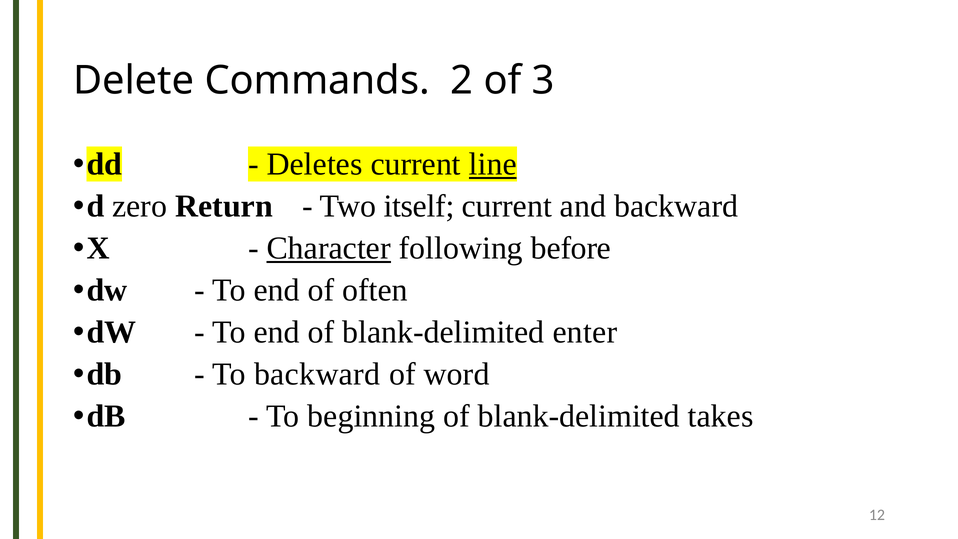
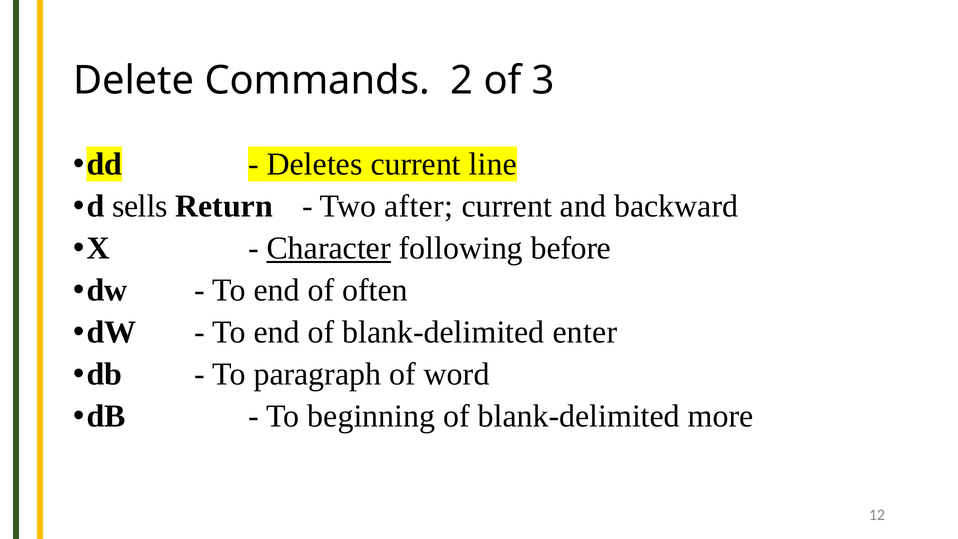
line underline: present -> none
zero: zero -> sells
itself: itself -> after
To backward: backward -> paragraph
takes: takes -> more
